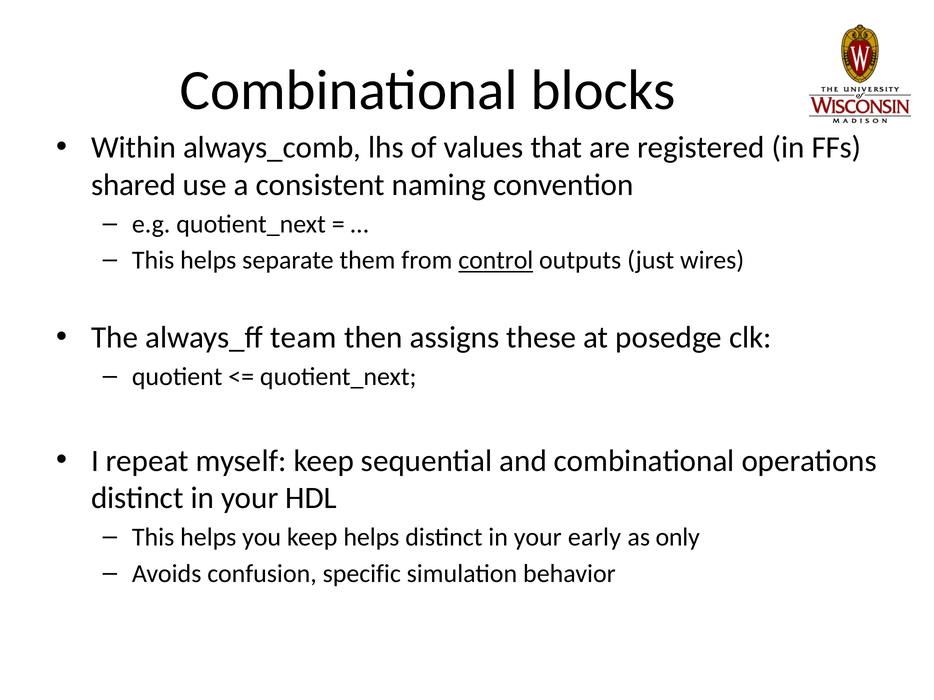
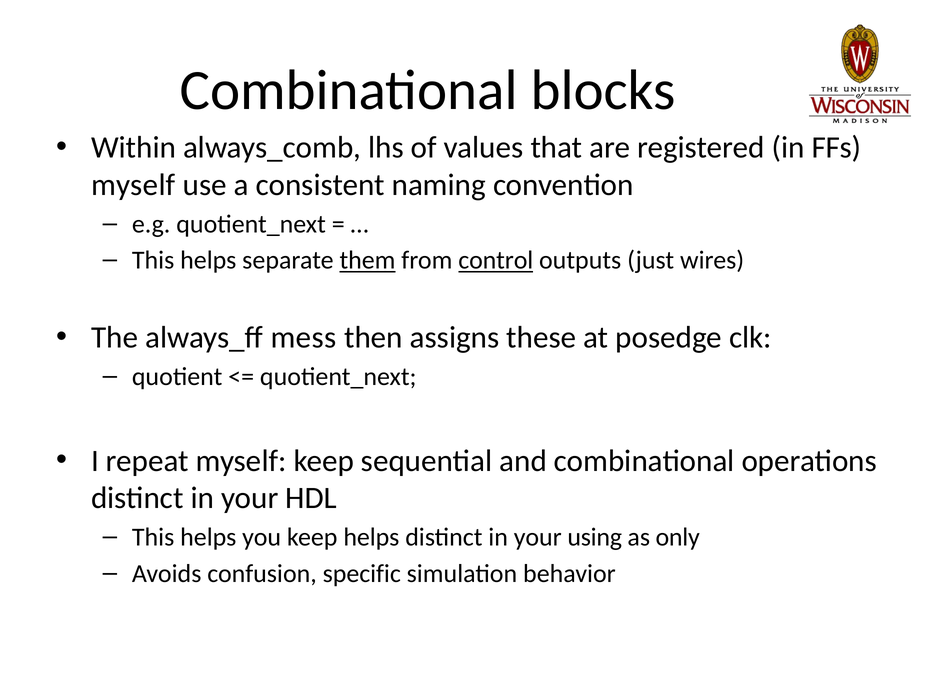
shared at (134, 185): shared -> myself
them underline: none -> present
team: team -> mess
early: early -> using
